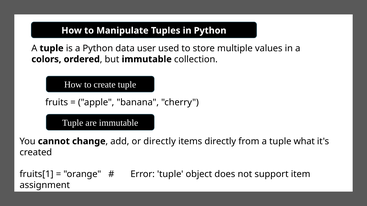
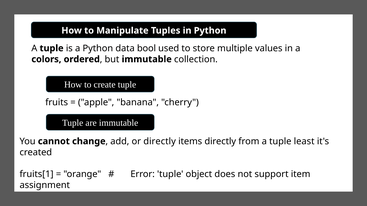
user: user -> bool
what: what -> least
